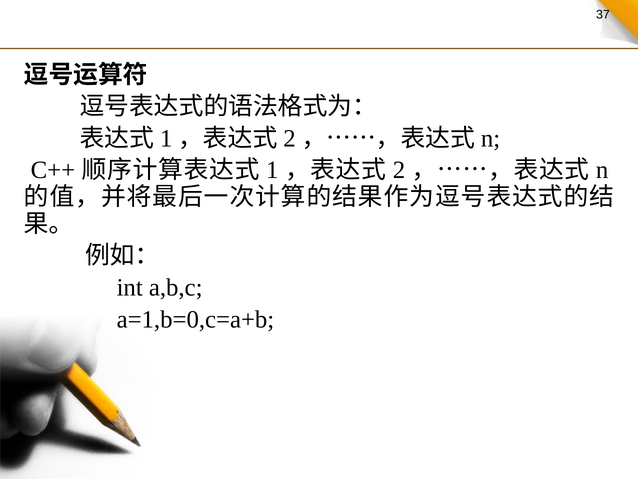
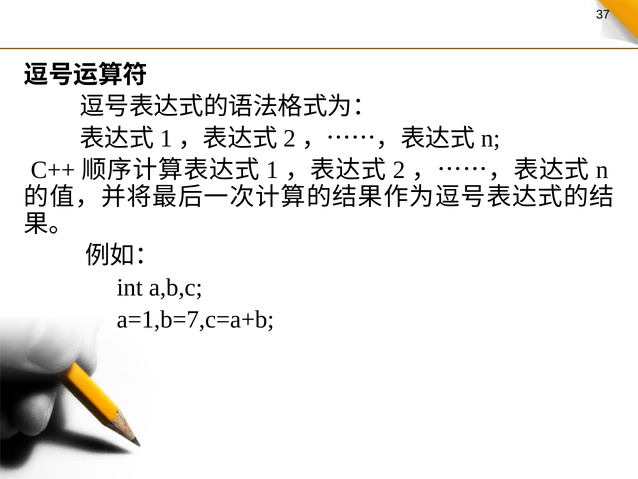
a=1,b=0,c=a+b: a=1,b=0,c=a+b -> a=1,b=7,c=a+b
